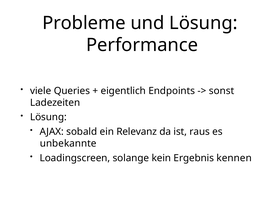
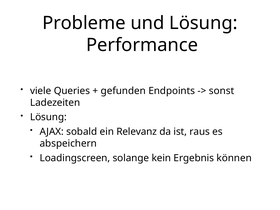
eigentlich: eigentlich -> gefunden
unbekannte: unbekannte -> abspeichern
kennen: kennen -> können
